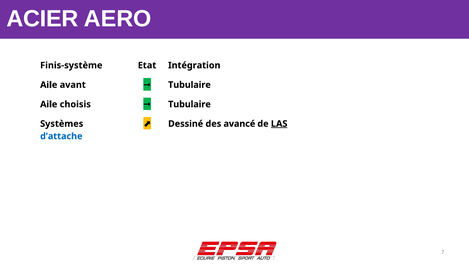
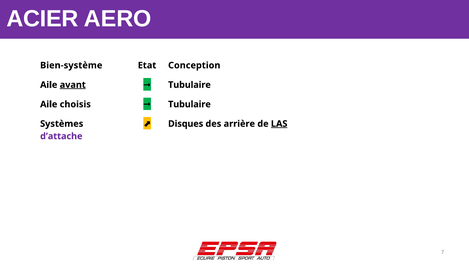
Finis-système: Finis-système -> Bien-système
Intégration: Intégration -> Conception
avant underline: none -> present
Dessiné: Dessiné -> Disques
avancé: avancé -> arrière
d’attache colour: blue -> purple
